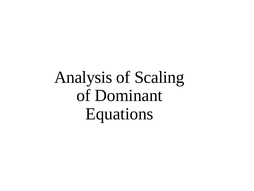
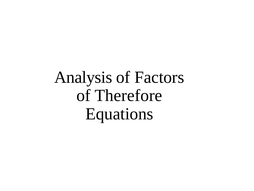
Scaling: Scaling -> Factors
Dominant: Dominant -> Therefore
